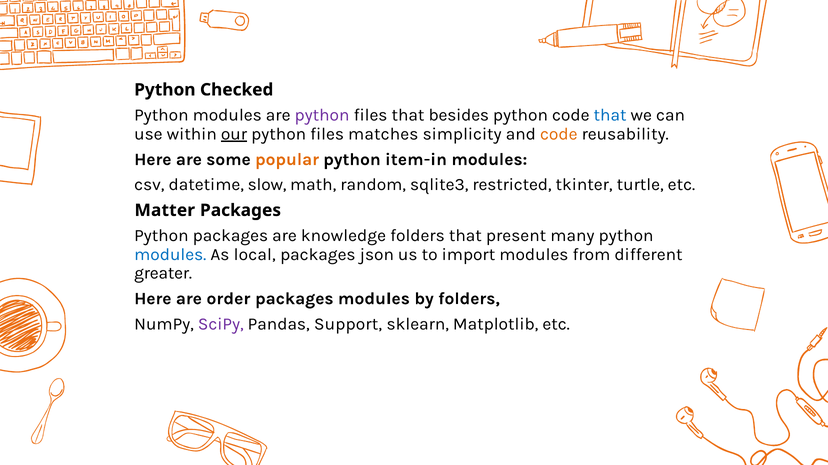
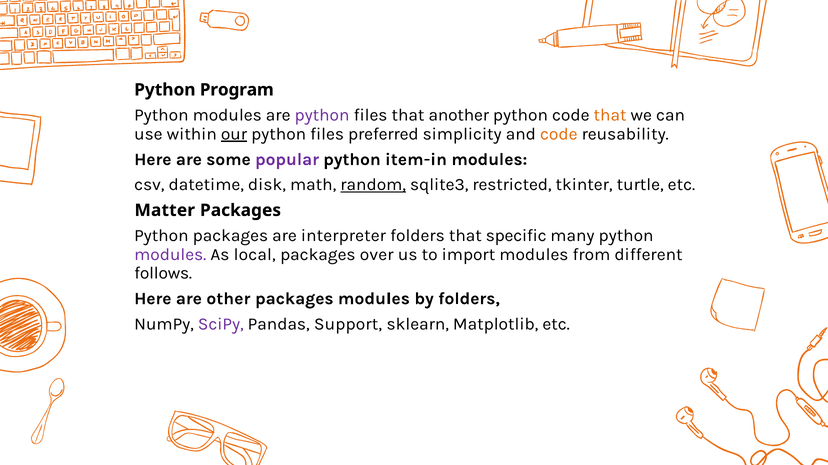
Checked: Checked -> Program
besides: besides -> another
that at (610, 115) colour: blue -> orange
matches: matches -> preferred
popular colour: orange -> purple
slow: slow -> disk
random underline: none -> present
knowledge: knowledge -> interpreter
present: present -> specific
modules at (170, 255) colour: blue -> purple
json: json -> over
greater: greater -> follows
order: order -> other
